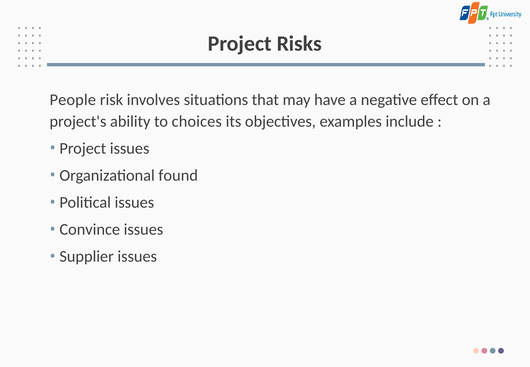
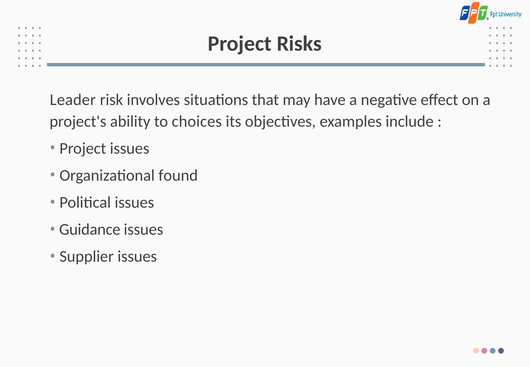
People: People -> Leader
Convince: Convince -> Guidance
